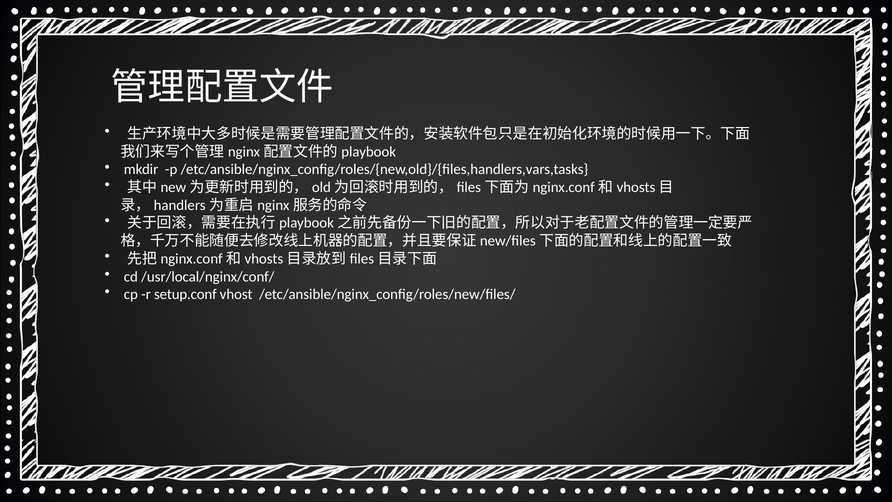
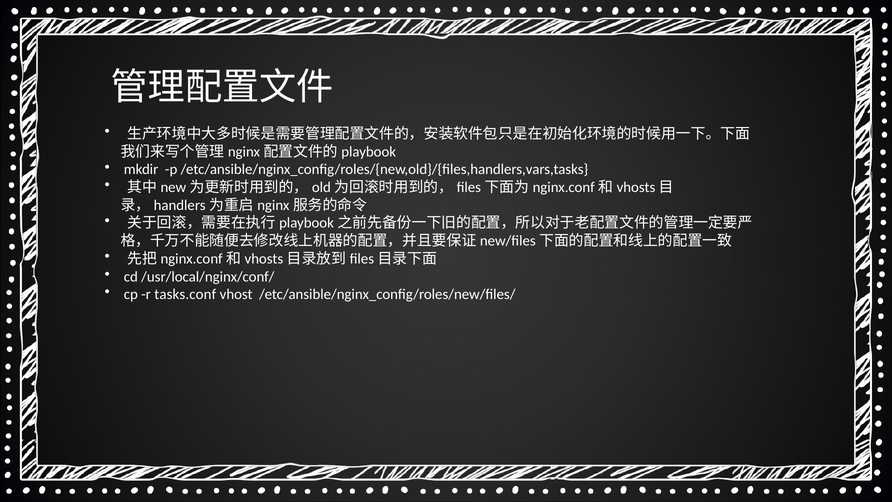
setup.conf: setup.conf -> tasks.conf
